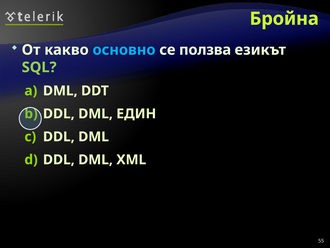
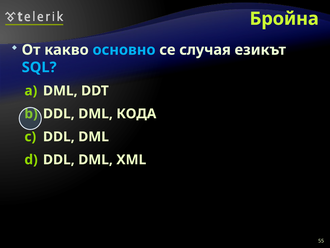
ползва: ползва -> случая
SQL colour: light green -> light blue
ЕДИН: ЕДИН -> КОДА
